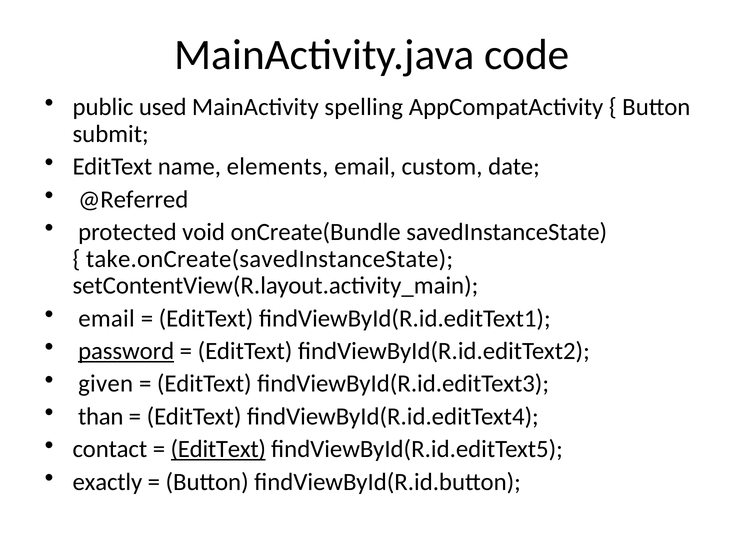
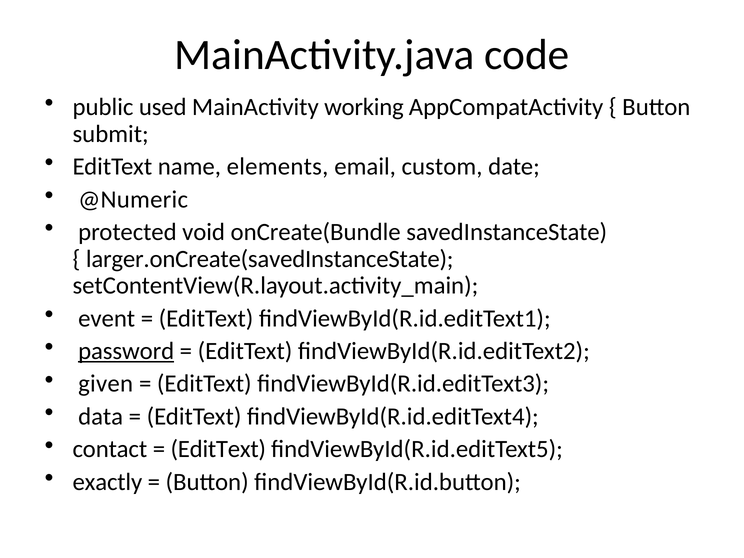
spelling: spelling -> working
@Referred: @Referred -> @Numeric
take.onCreate(savedInstanceState: take.onCreate(savedInstanceState -> larger.onCreate(savedInstanceState
email at (107, 318): email -> event
than: than -> data
EditText at (218, 449) underline: present -> none
